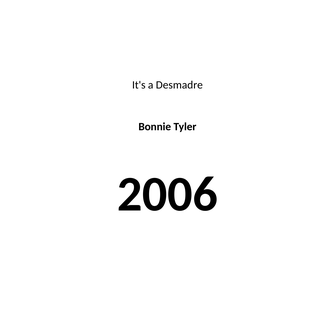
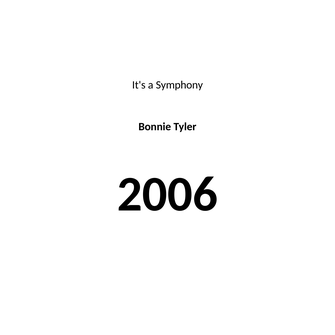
Desmadre: Desmadre -> Symphony
